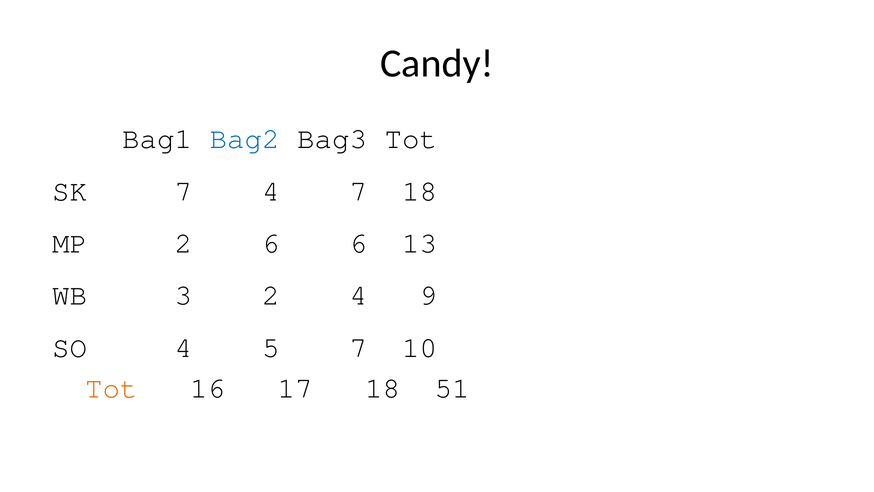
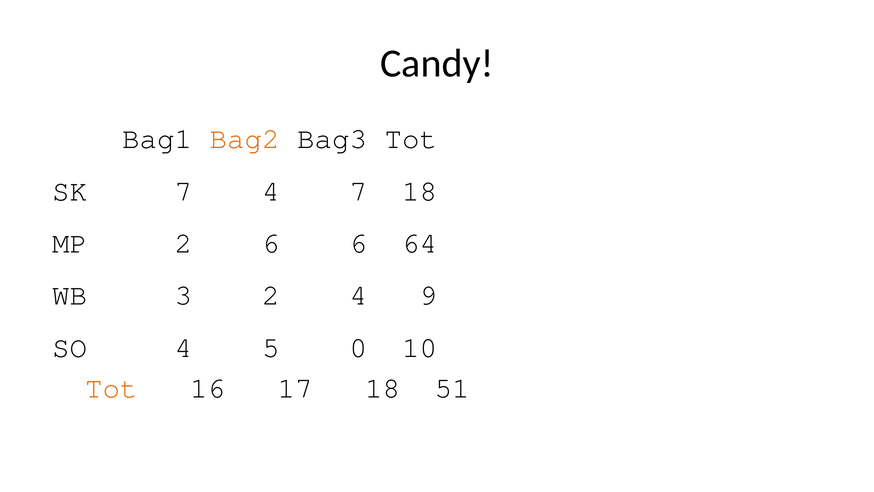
Bag2 colour: blue -> orange
13: 13 -> 64
5 7: 7 -> 0
